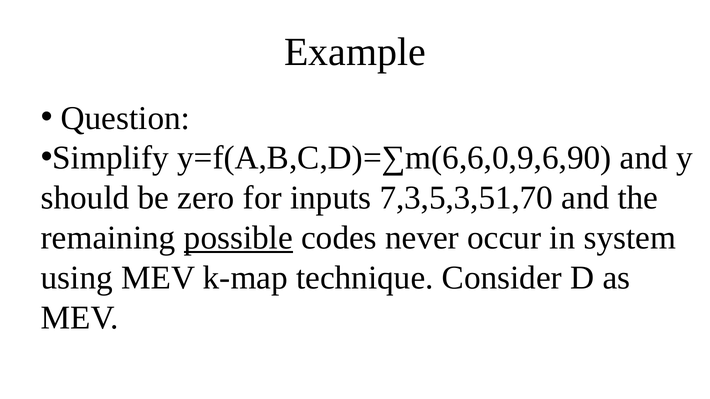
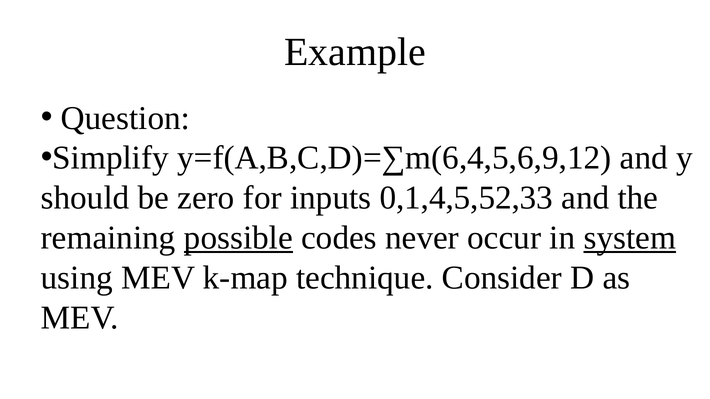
y=f(A,B,C,D)=∑m(6,6,0,9,6,90: y=f(A,B,C,D)=∑m(6,6,0,9,6,90 -> y=f(A,B,C,D)=∑m(6,4,5,6,9,12
7,3,5,3,51,70: 7,3,5,3,51,70 -> 0,1,4,5,52,33
system underline: none -> present
